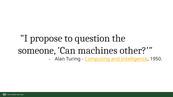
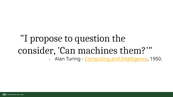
someone: someone -> consider
other: other -> them
